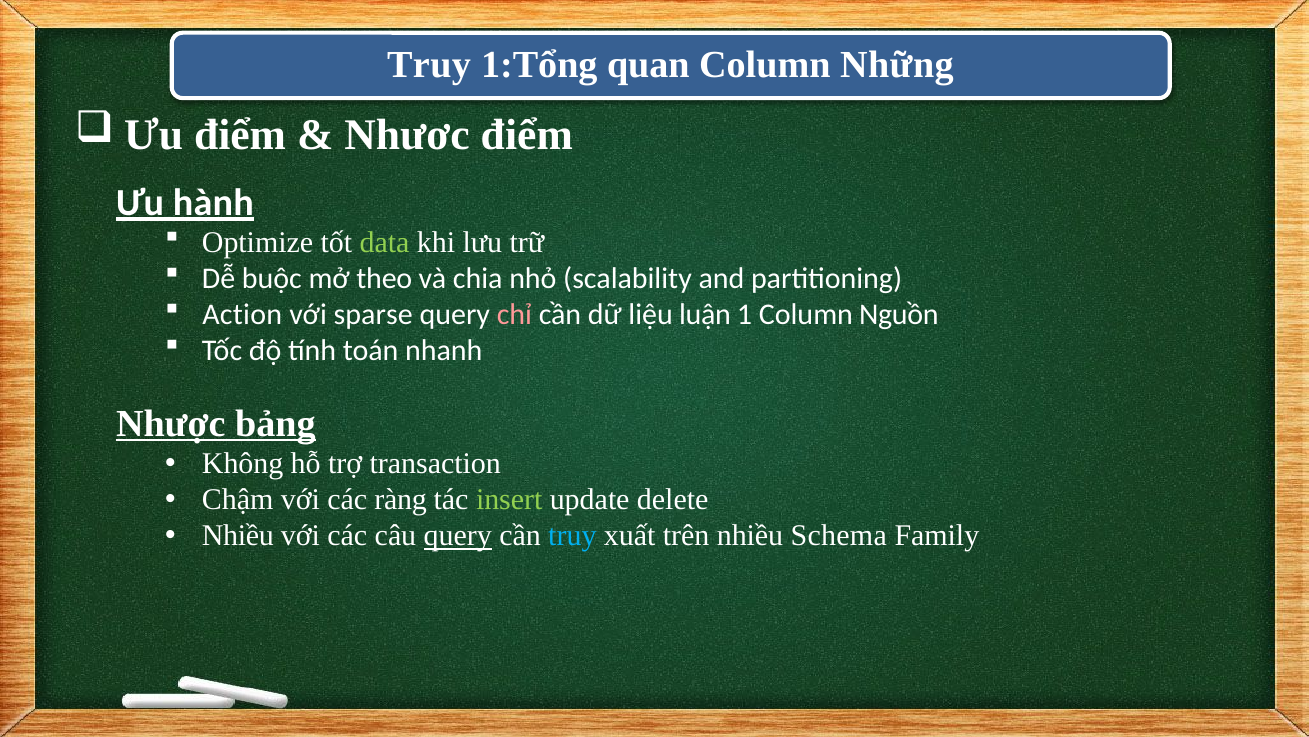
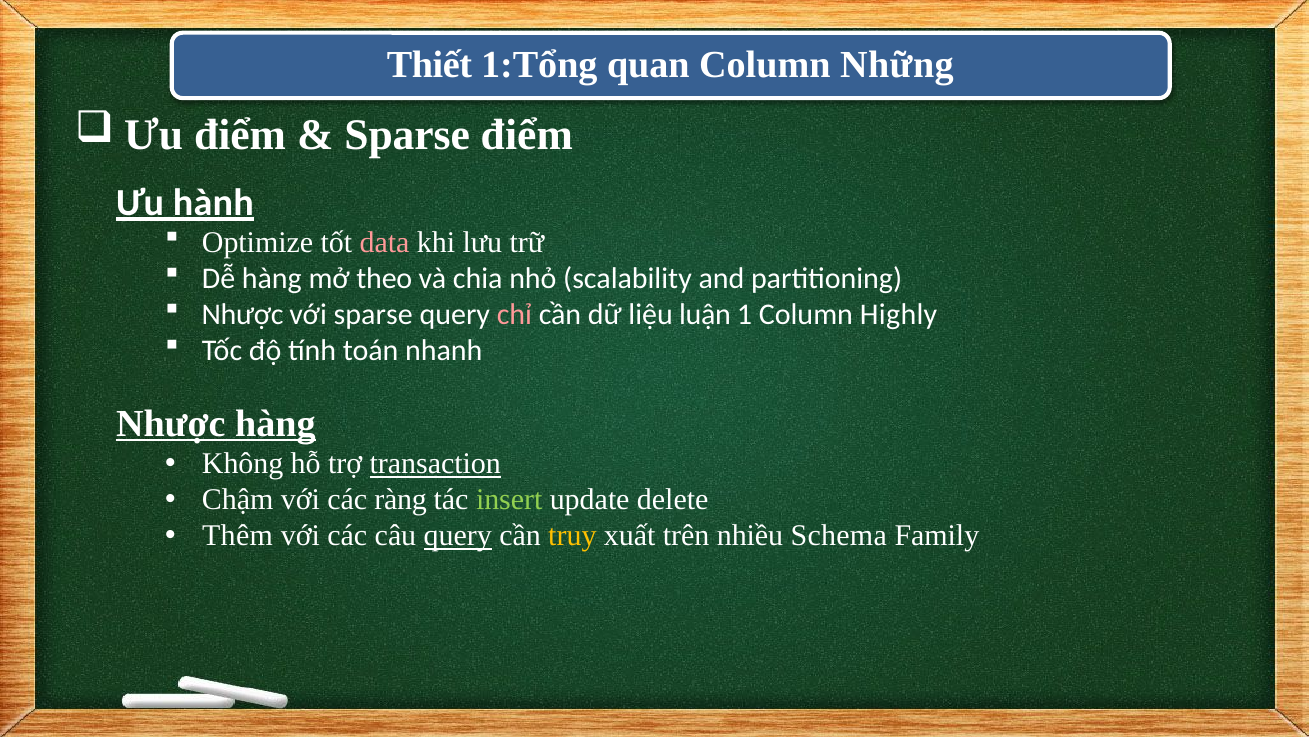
Truy at (429, 65): Truy -> Thiết
Nhươc at (407, 135): Nhươc -> Sparse
data colour: light green -> pink
Dễ buộc: buộc -> hàng
Action at (242, 315): Action -> Nhược
Nguồn: Nguồn -> Highly
Nhược bảng: bảng -> hàng
transaction underline: none -> present
Nhiều at (238, 535): Nhiều -> Thêm
truy at (572, 535) colour: light blue -> yellow
